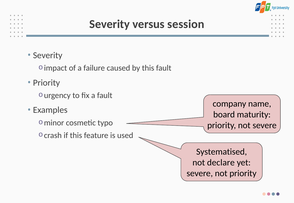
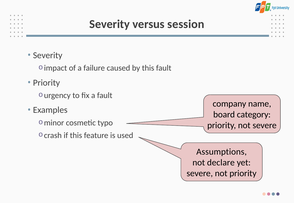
maturity: maturity -> category
Systematised: Systematised -> Assumptions
